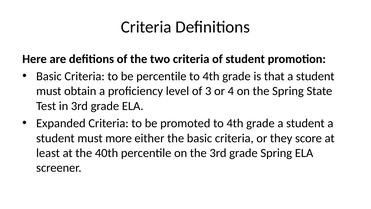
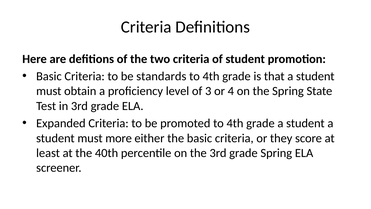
be percentile: percentile -> standards
